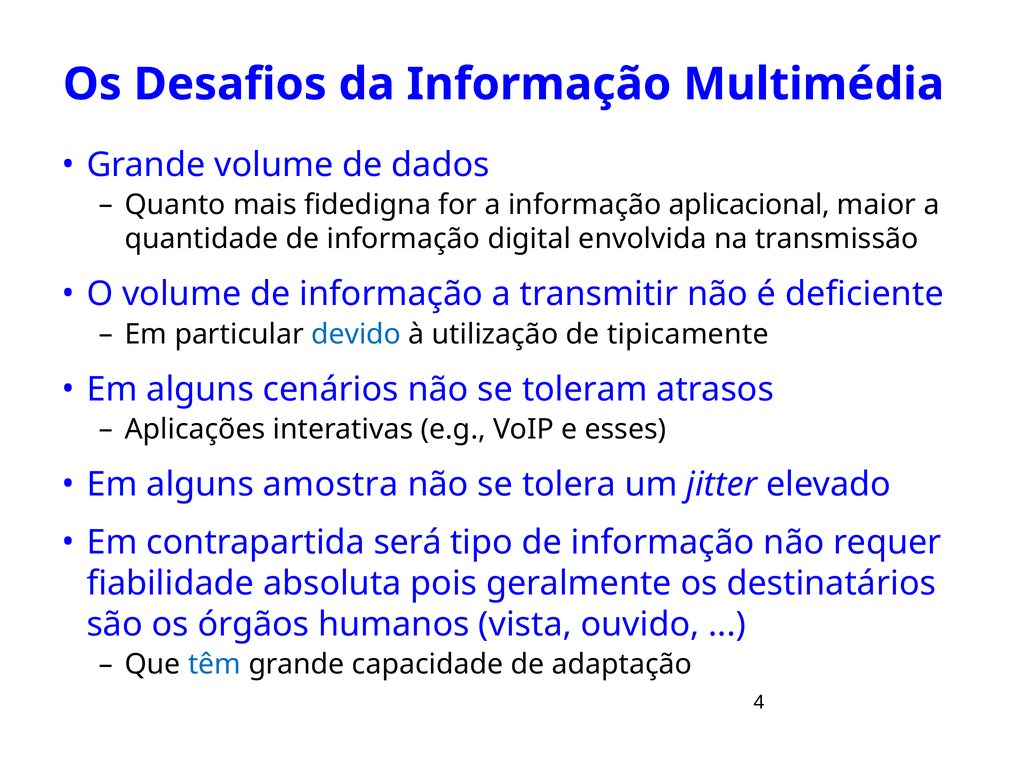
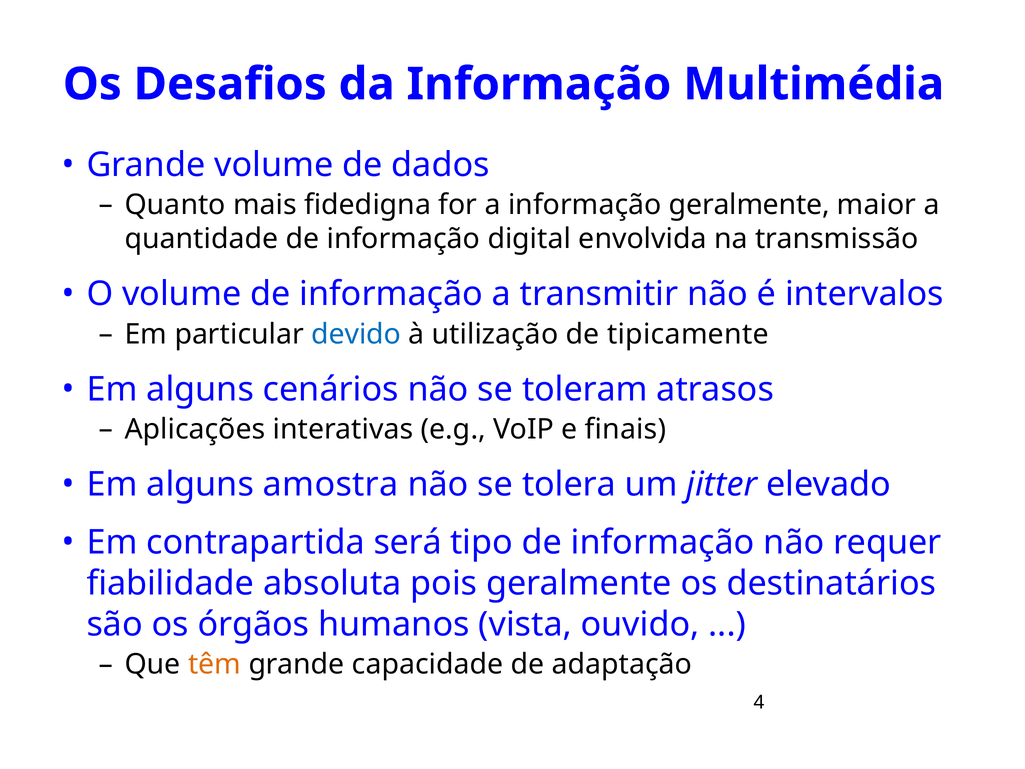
informação aplicacional: aplicacional -> geralmente
deficiente: deficiente -> intervalos
esses: esses -> finais
têm colour: blue -> orange
